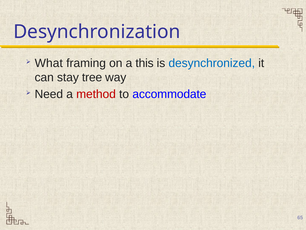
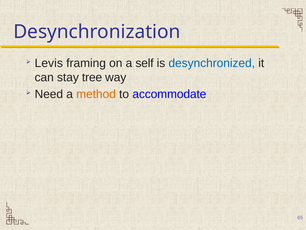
What: What -> Levis
this: this -> self
method colour: red -> orange
